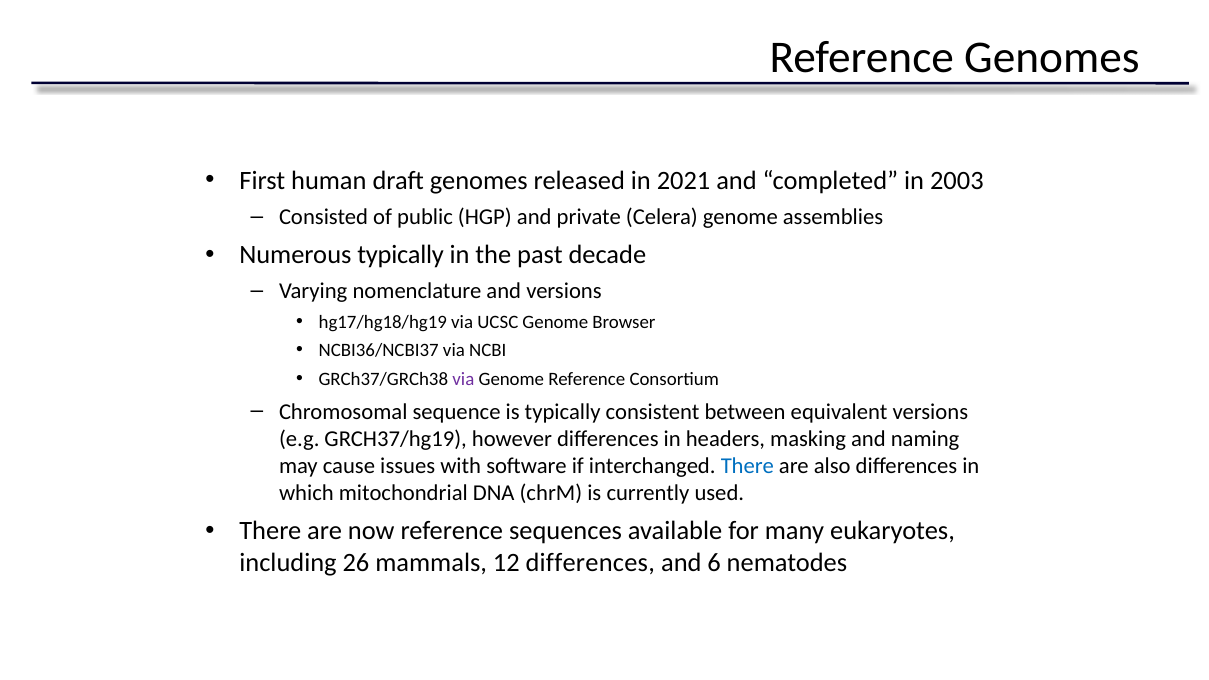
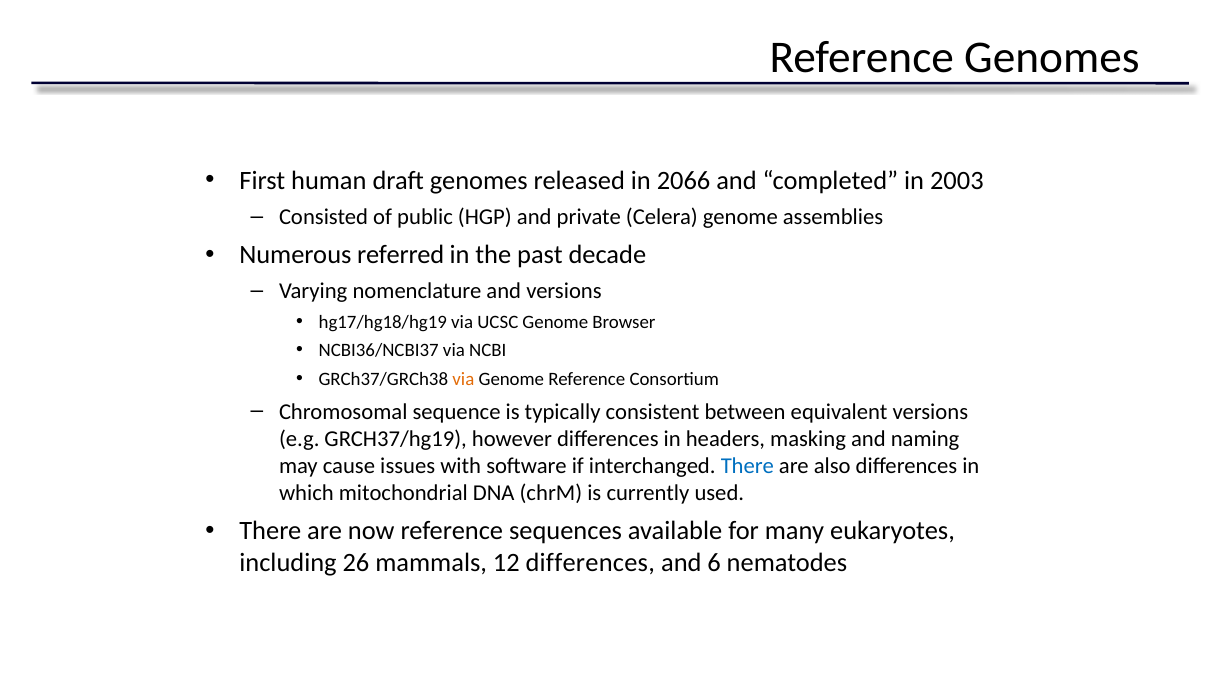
2021: 2021 -> 2066
Numerous typically: typically -> referred
via at (463, 379) colour: purple -> orange
